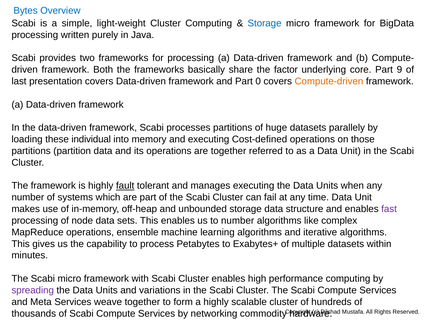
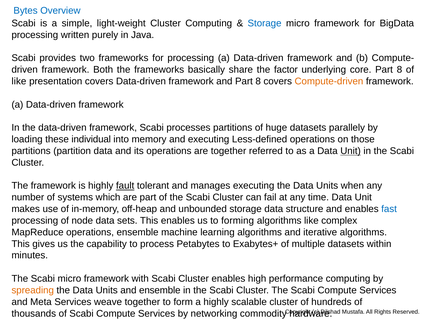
core Part 9: 9 -> 8
last at (19, 81): last -> like
and Part 0: 0 -> 8
Cost-defined: Cost-defined -> Less-defined
Unit at (351, 151) underline: none -> present
fast colour: purple -> blue
to number: number -> forming
spreading colour: purple -> orange
and variations: variations -> ensemble
